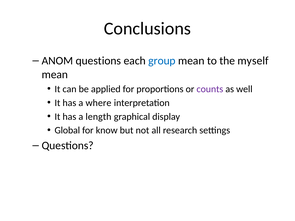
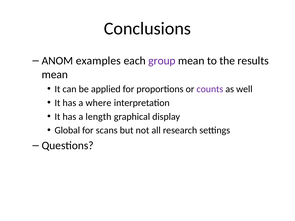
ANOM questions: questions -> examples
group colour: blue -> purple
myself: myself -> results
know: know -> scans
